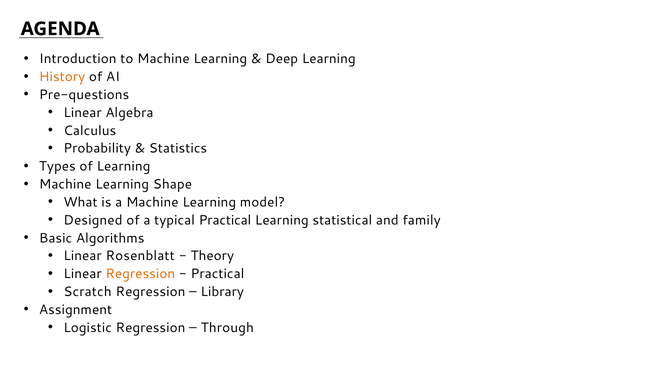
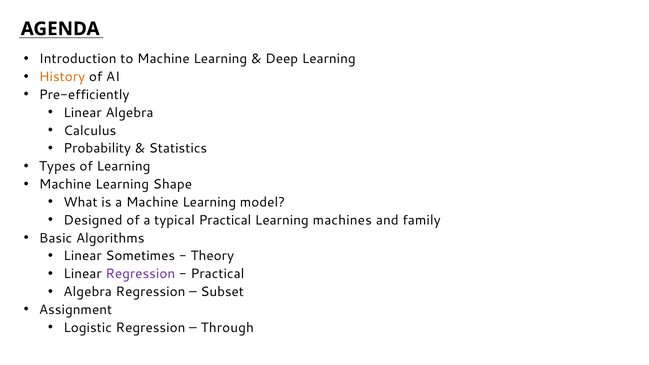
Pre-questions: Pre-questions -> Pre-efficiently
statistical: statistical -> machines
Rosenblatt: Rosenblatt -> Sometimes
Regression at (140, 274) colour: orange -> purple
Scratch at (88, 292): Scratch -> Algebra
Library: Library -> Subset
